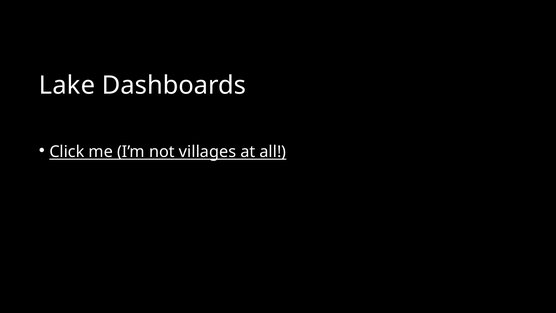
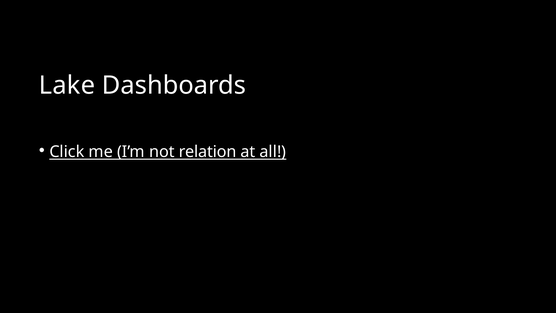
villages: villages -> relation
